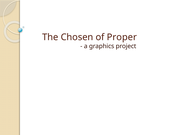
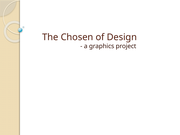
Proper: Proper -> Design
